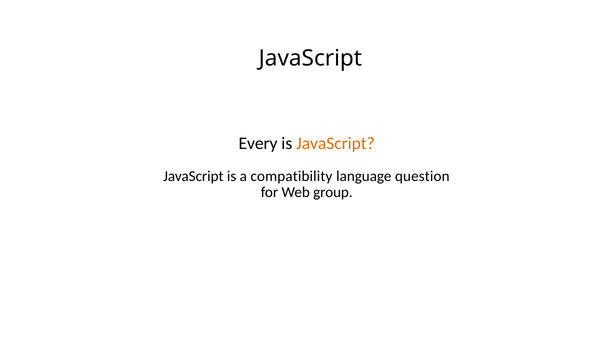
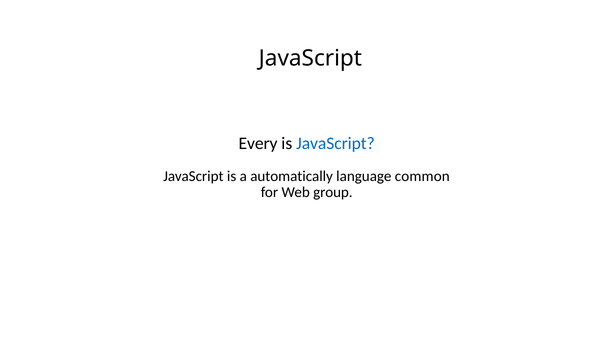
JavaScript at (336, 143) colour: orange -> blue
compatibility: compatibility -> automatically
question: question -> common
